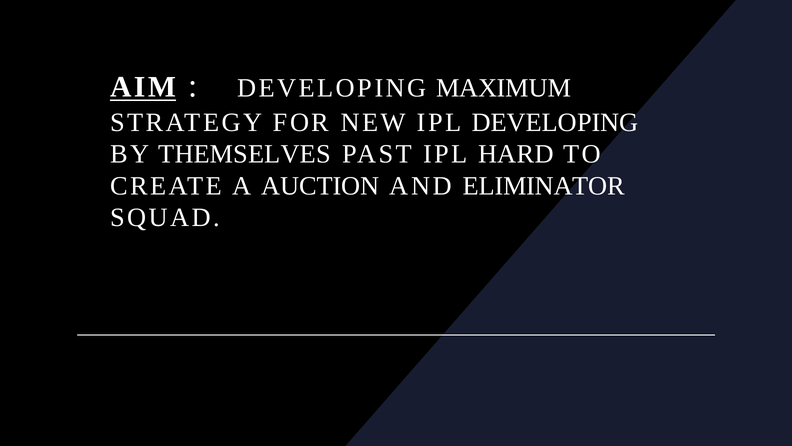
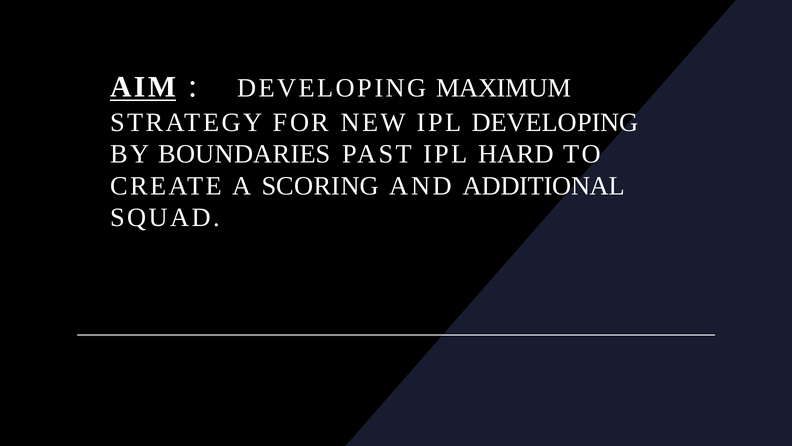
THEMSELVES: THEMSELVES -> BOUNDARIES
AUCTION: AUCTION -> SCORING
ELIMINATOR: ELIMINATOR -> ADDITIONAL
